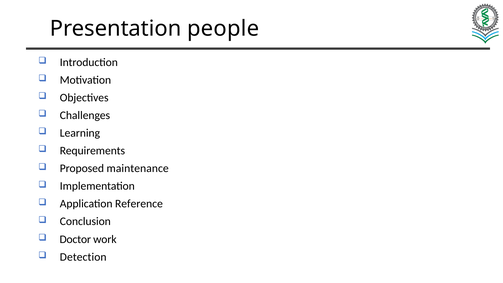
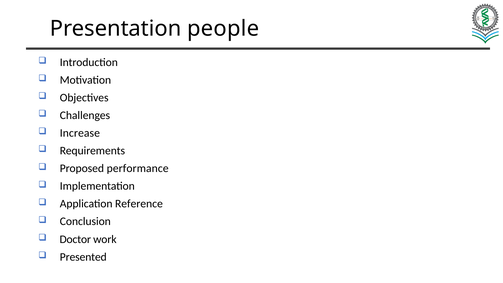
Learning: Learning -> Increase
maintenance: maintenance -> performance
Detection: Detection -> Presented
